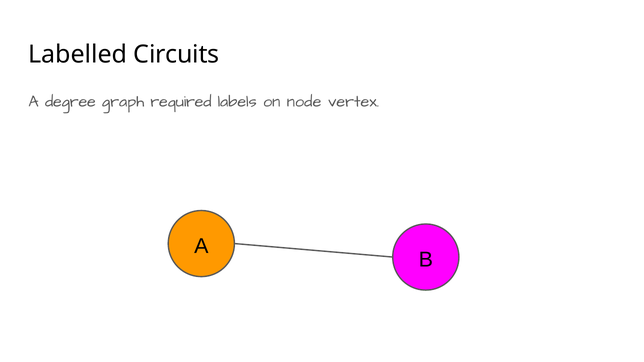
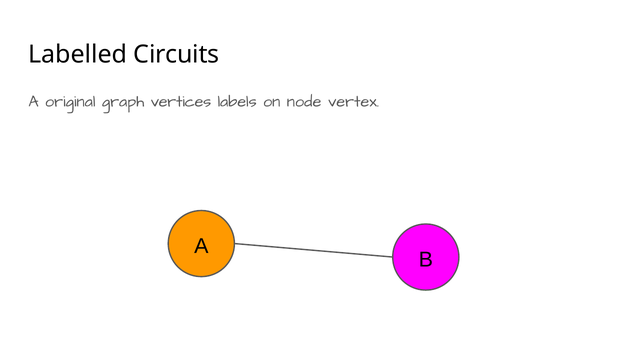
degree: degree -> original
required: required -> vertices
